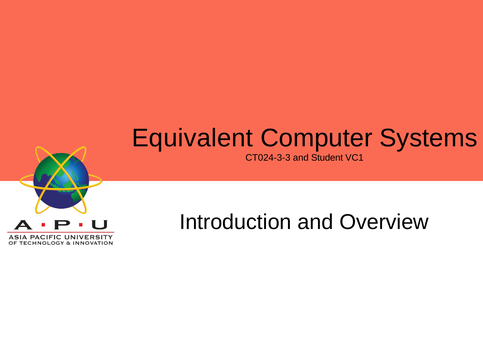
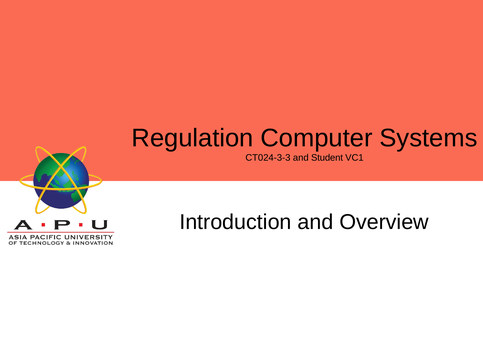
Equivalent: Equivalent -> Regulation
